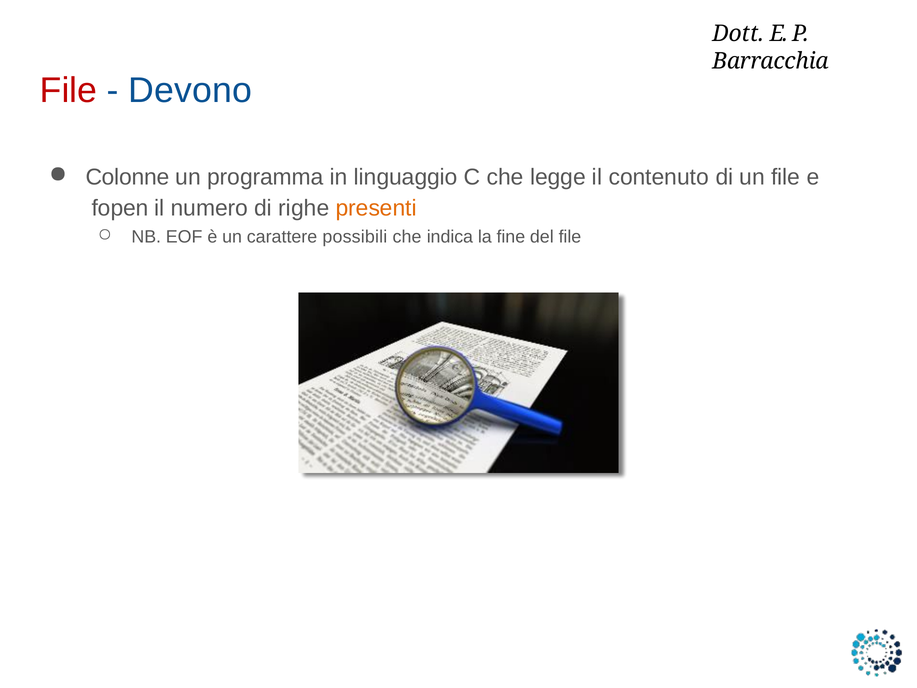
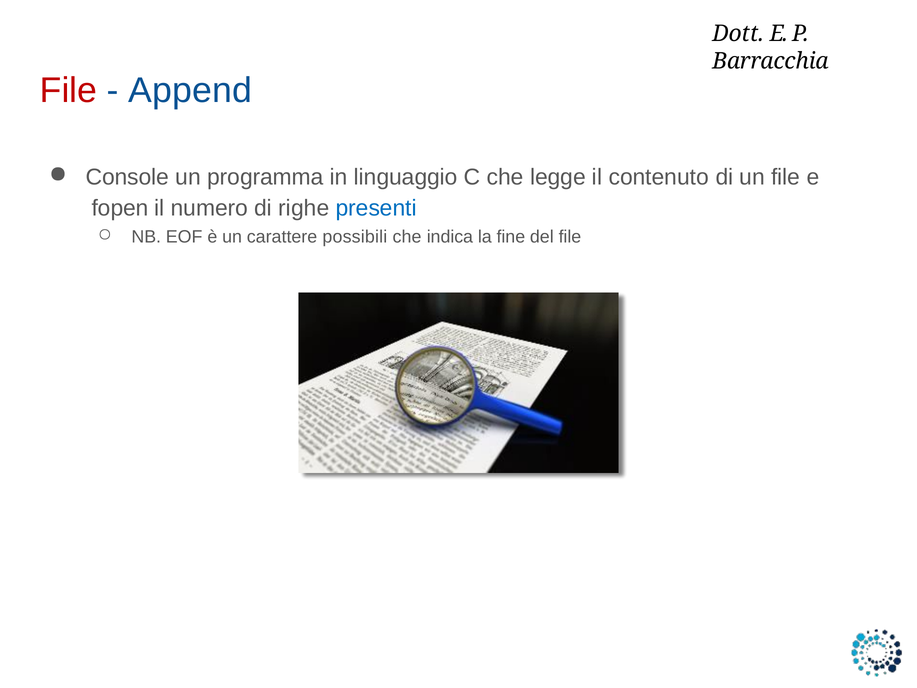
Devono: Devono -> Append
Colonne: Colonne -> Console
presenti colour: orange -> blue
